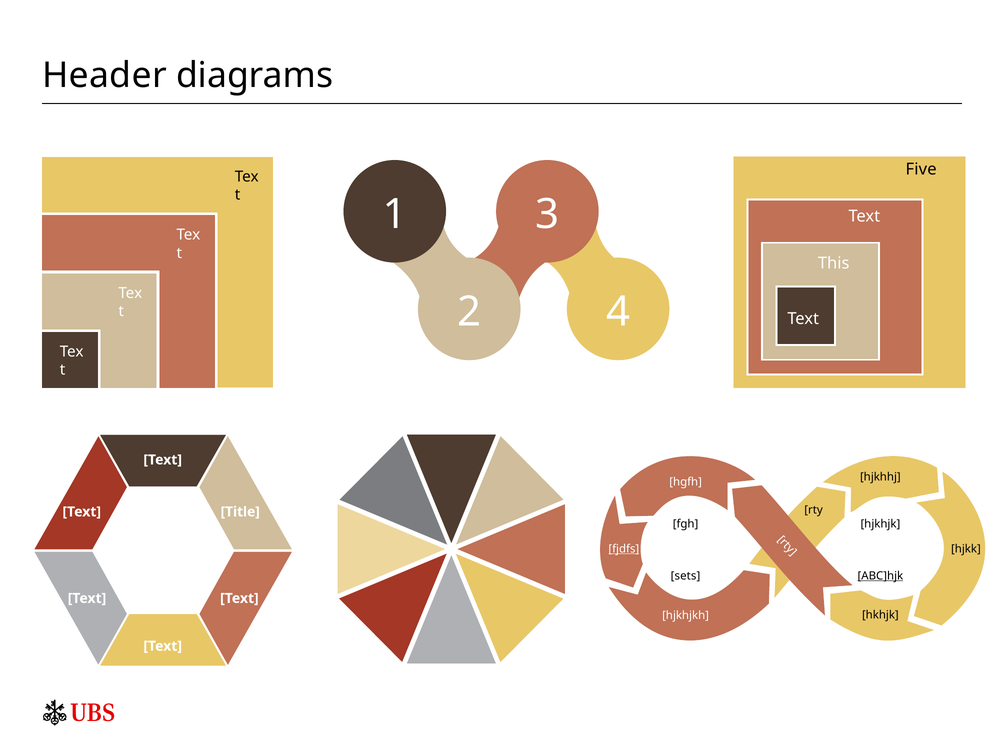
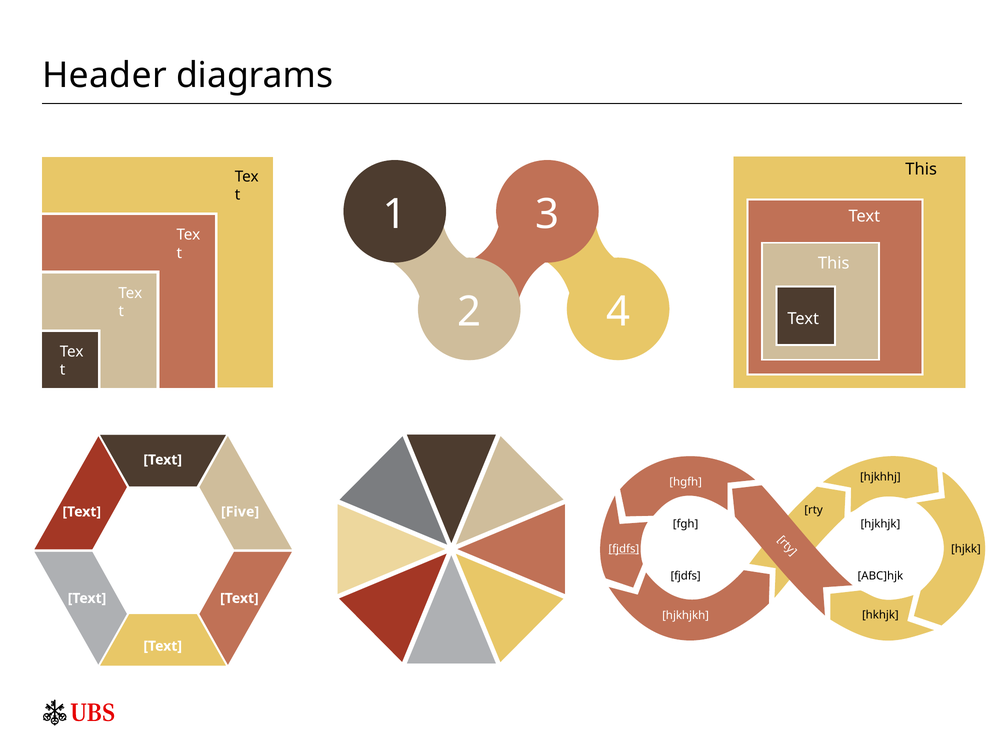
Five at (921, 170): Five -> This
Title: Title -> Five
sets at (686, 576): sets -> fjdfs
ABC]hjk underline: present -> none
